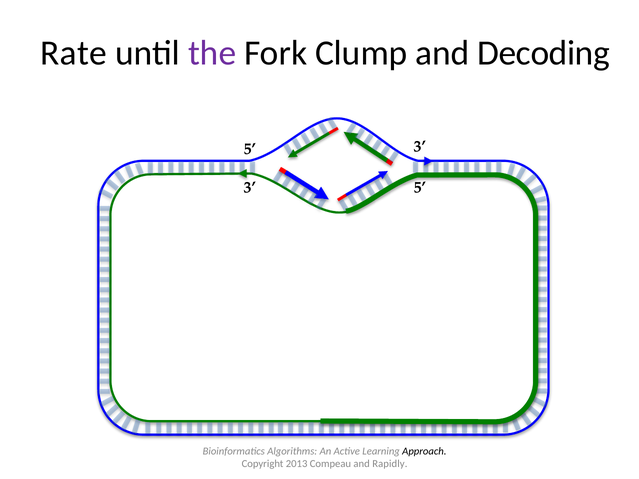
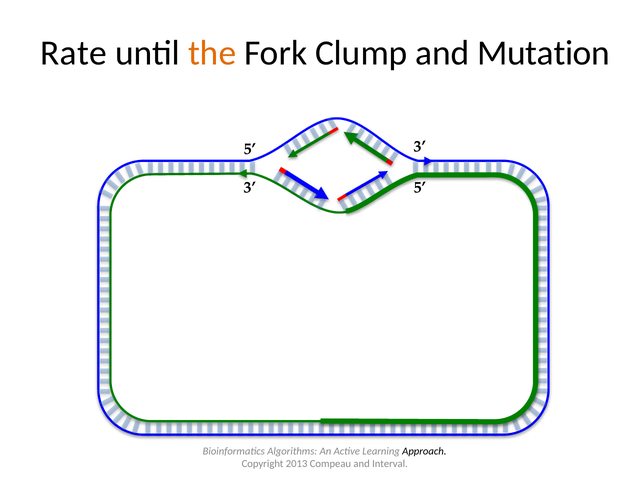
the colour: purple -> orange
Decoding: Decoding -> Mutation
Rapidly: Rapidly -> Interval
